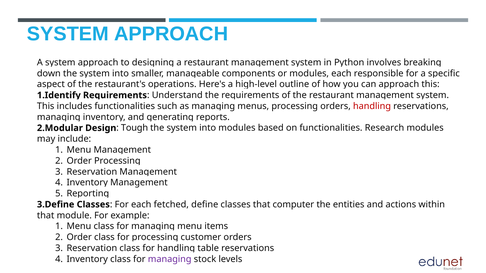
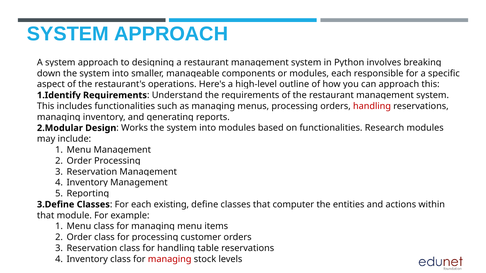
Tough: Tough -> Works
fetched: fetched -> existing
managing at (170, 259) colour: purple -> red
